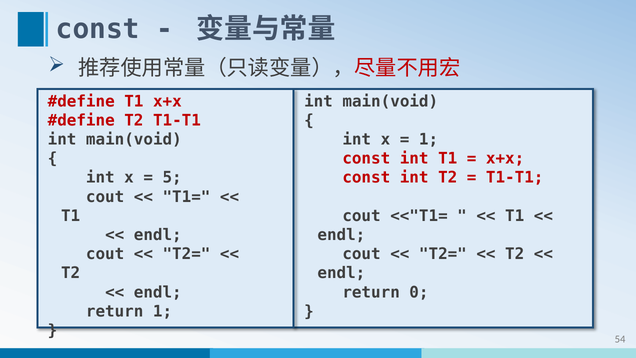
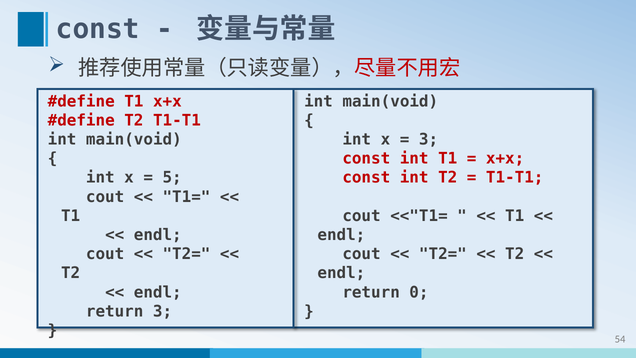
1 at (429, 139): 1 -> 3
return 1: 1 -> 3
